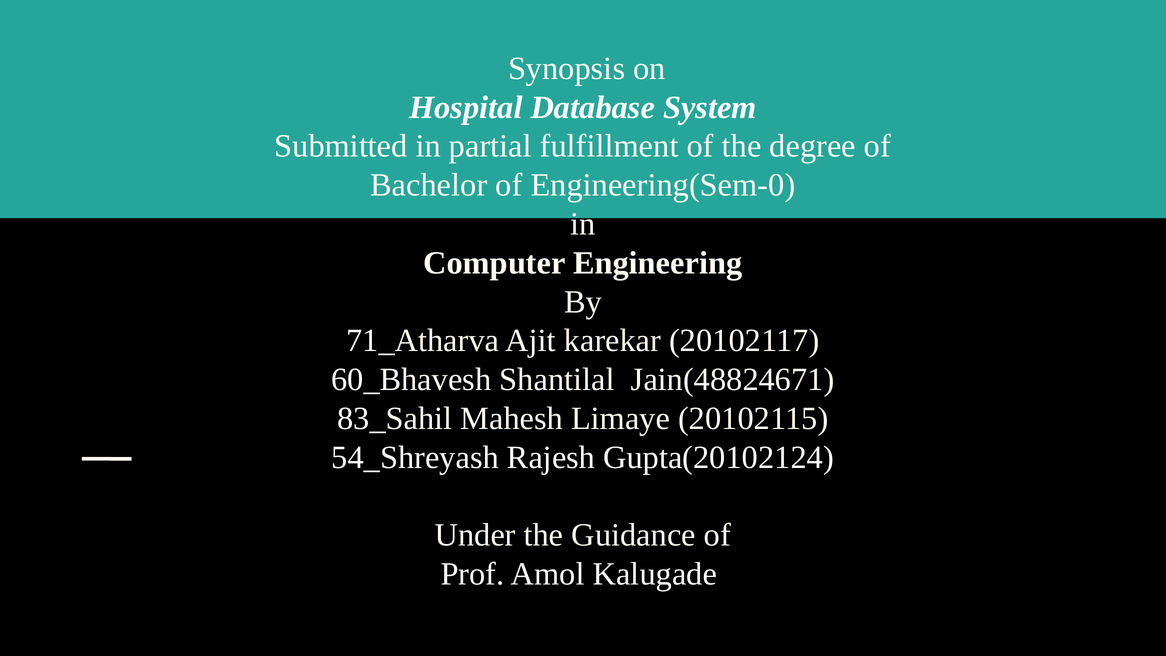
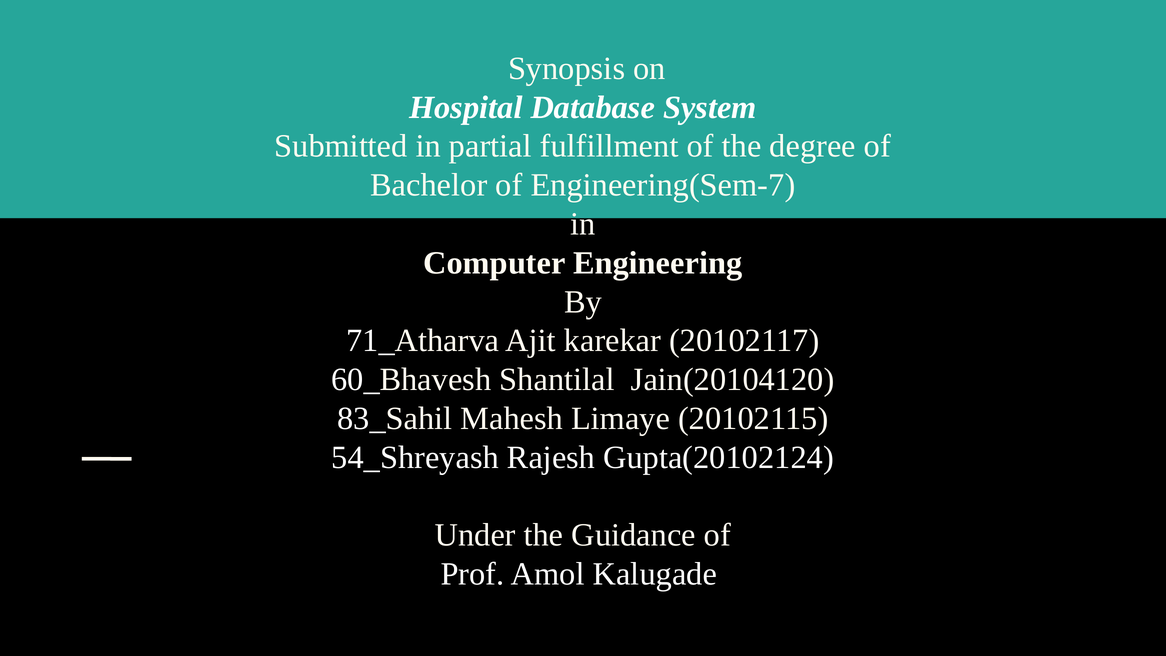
Engineering(Sem-0: Engineering(Sem-0 -> Engineering(Sem-7
Jain(48824671: Jain(48824671 -> Jain(20104120
